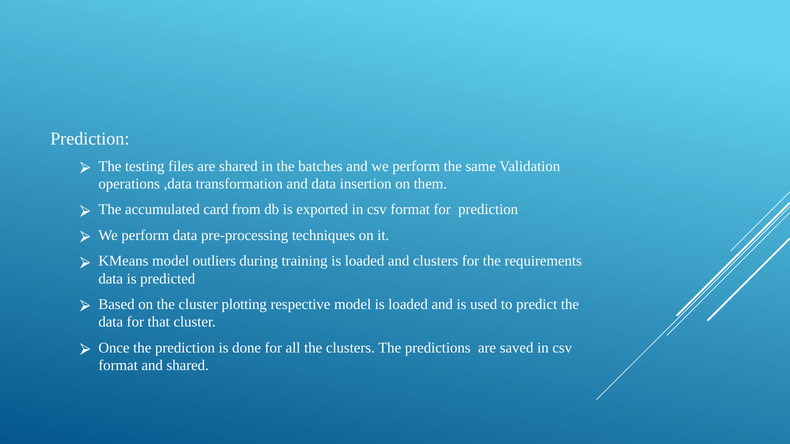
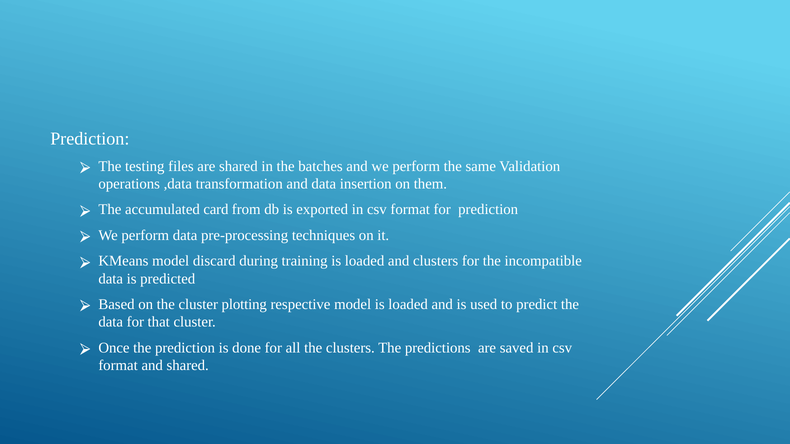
outliers: outliers -> discard
requirements: requirements -> incompatible
